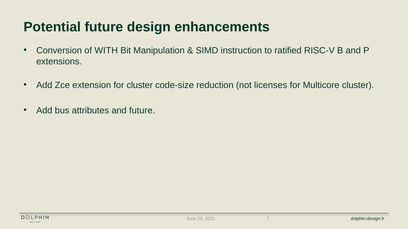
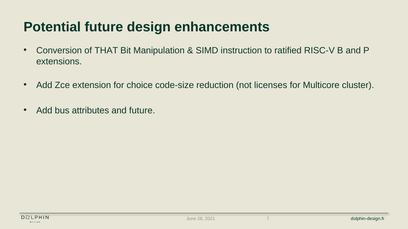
WITH: WITH -> THAT
for cluster: cluster -> choice
